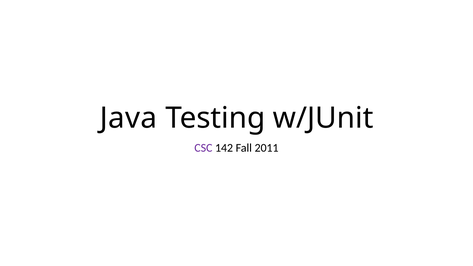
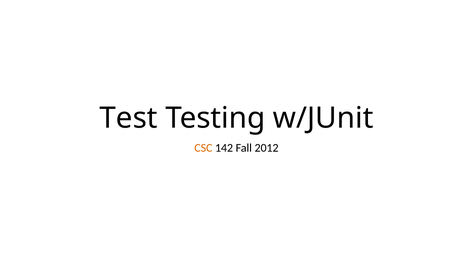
Java: Java -> Test
CSC colour: purple -> orange
2011: 2011 -> 2012
